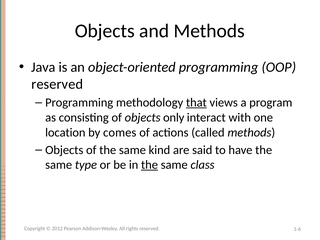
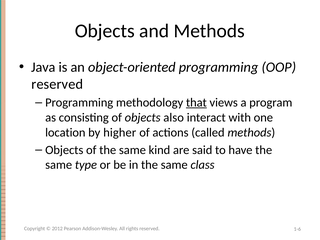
only: only -> also
comes: comes -> higher
the at (150, 165) underline: present -> none
